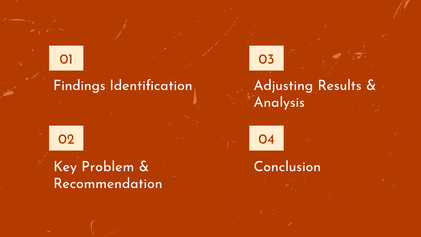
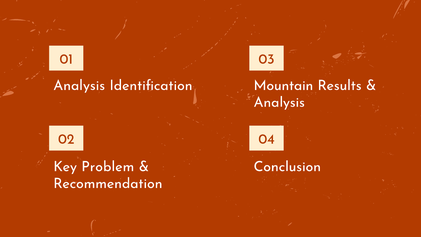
Findings at (79, 85): Findings -> Analysis
Adjusting: Adjusting -> Mountain
